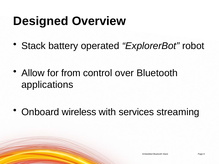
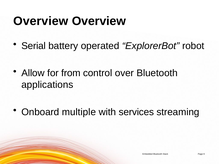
Designed at (41, 21): Designed -> Overview
Stack at (34, 46): Stack -> Serial
wireless: wireless -> multiple
